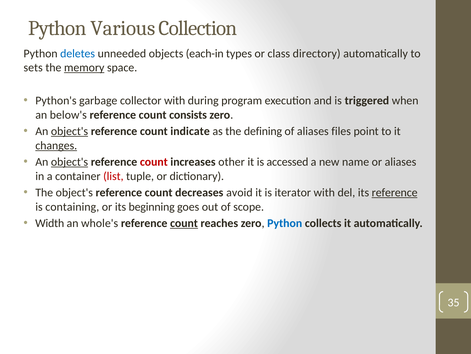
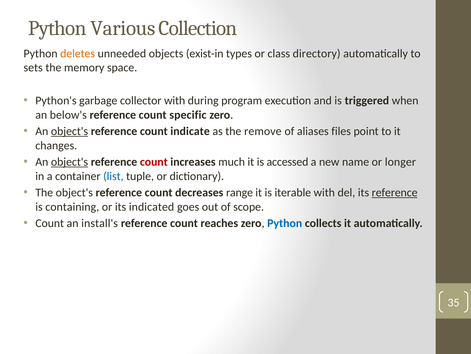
deletes colour: blue -> orange
each-in: each-in -> exist-in
memory underline: present -> none
consists: consists -> specific
defining: defining -> remove
changes underline: present -> none
other: other -> much
or aliases: aliases -> longer
list colour: red -> blue
avoid: avoid -> range
iterator: iterator -> iterable
beginning: beginning -> indicated
Width at (50, 223): Width -> Count
whole's: whole's -> install's
count at (184, 223) underline: present -> none
